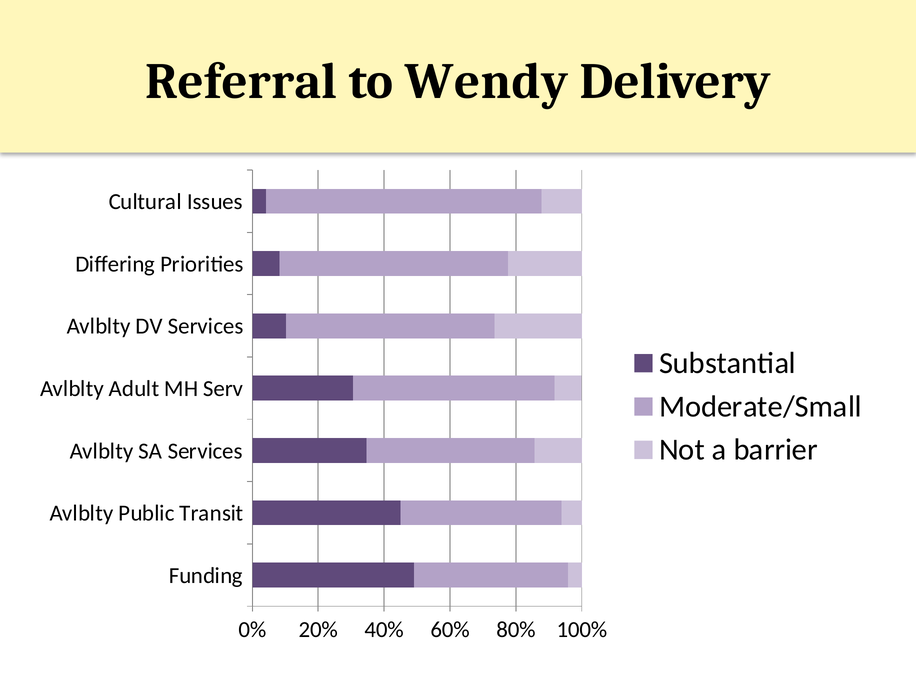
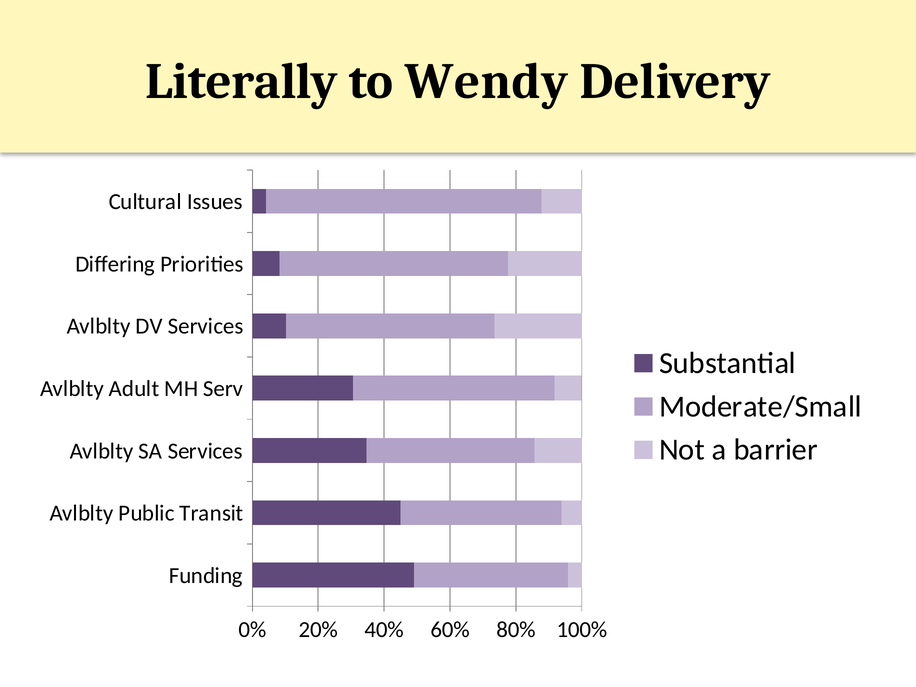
Referral: Referral -> Literally
